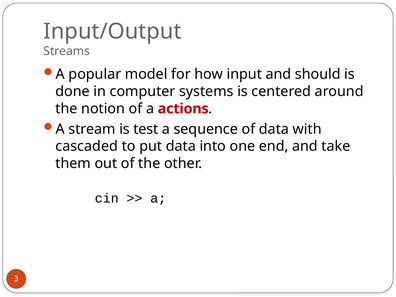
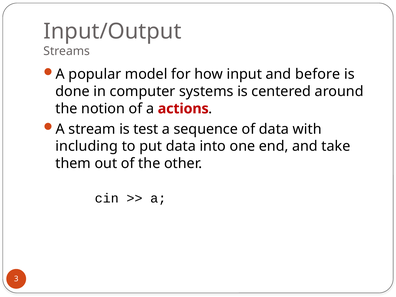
should: should -> before
cascaded: cascaded -> including
